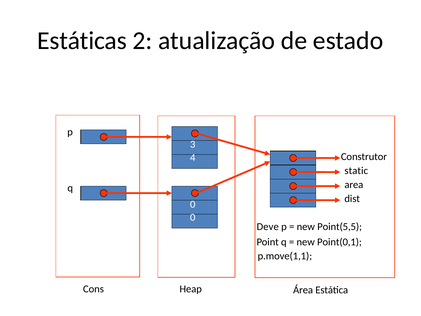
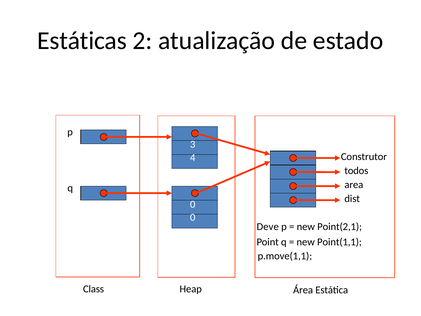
static: static -> todos
Point(5,5: Point(5,5 -> Point(2,1
Point(0,1: Point(0,1 -> Point(1,1
Cons: Cons -> Class
